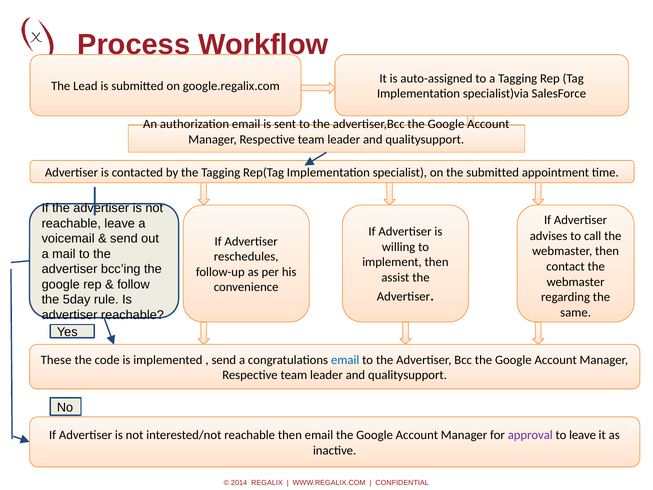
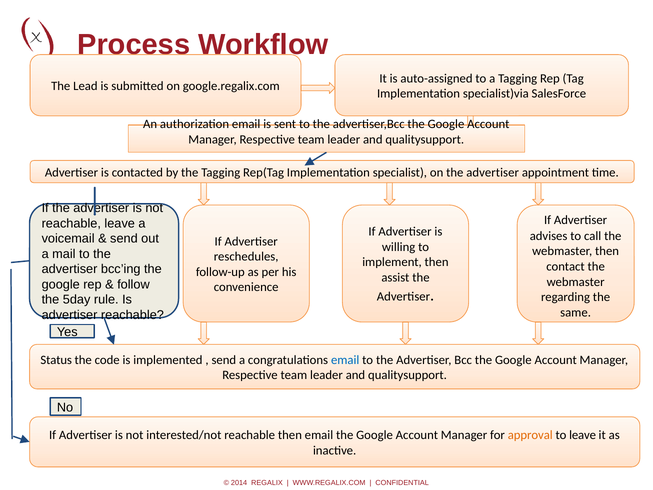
on the submitted: submitted -> advertiser
These: These -> Status
approval colour: purple -> orange
